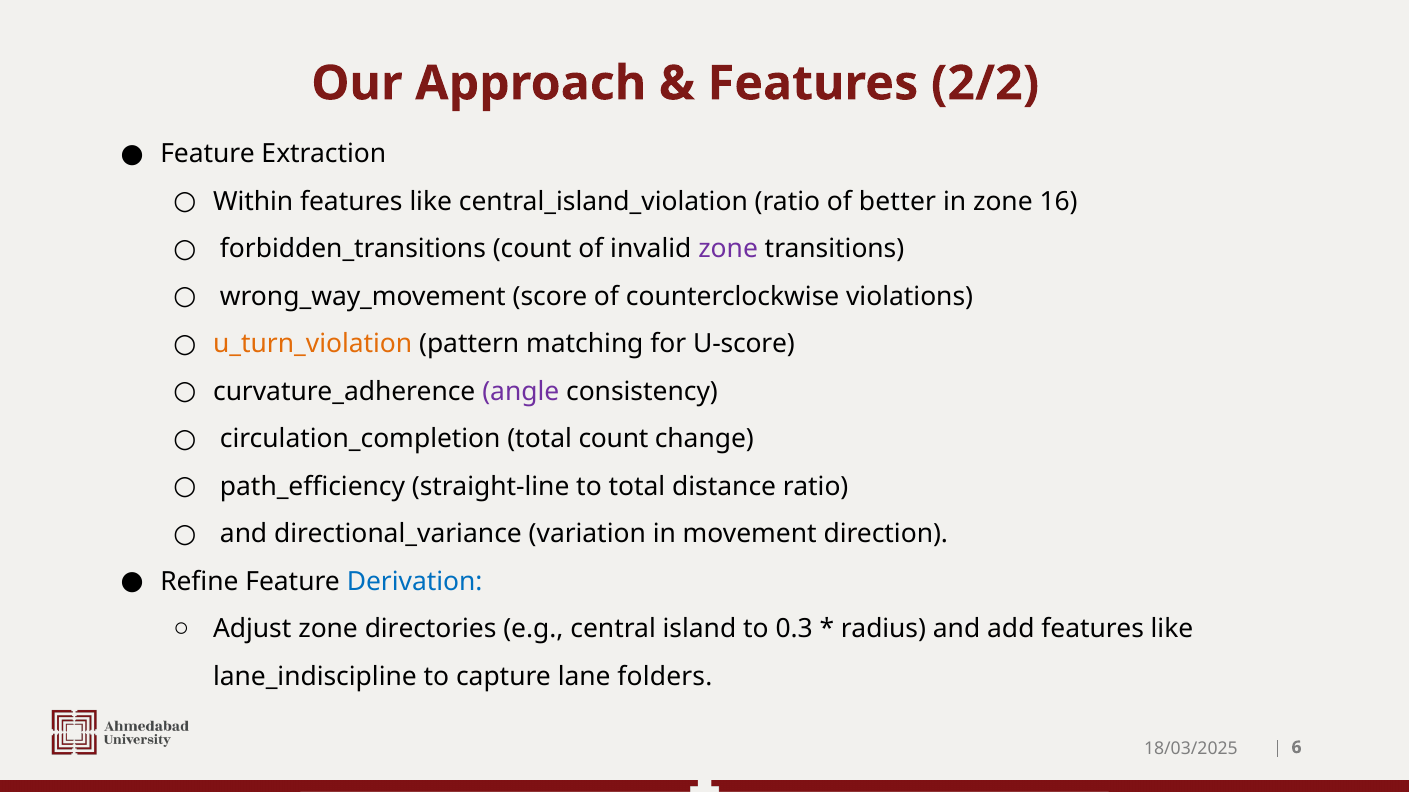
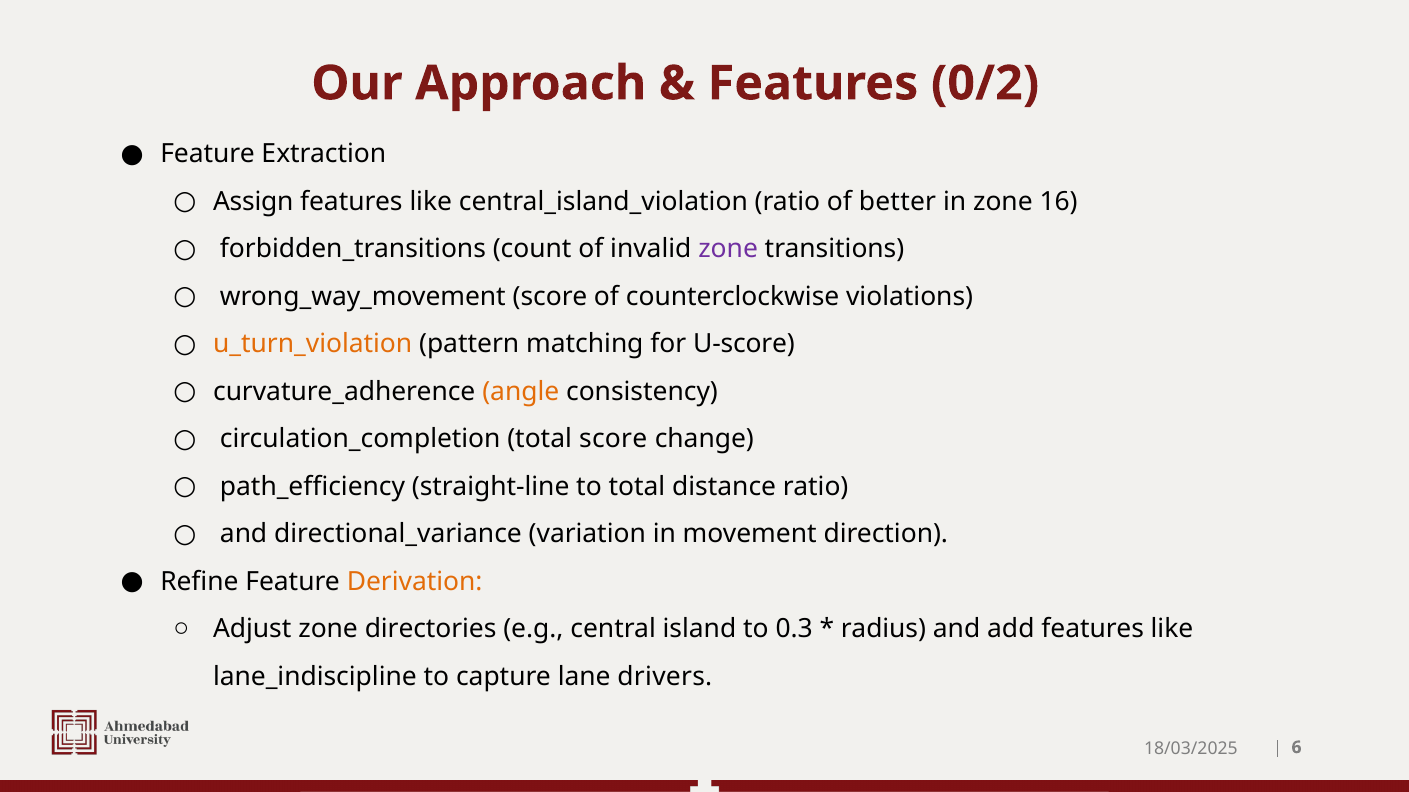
2/2: 2/2 -> 0/2
Within: Within -> Assign
angle colour: purple -> orange
total count: count -> score
Derivation colour: blue -> orange
folders: folders -> drivers
